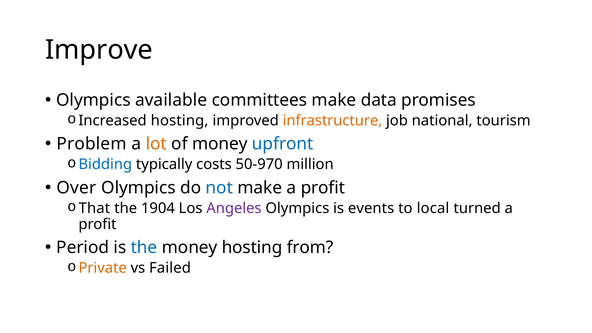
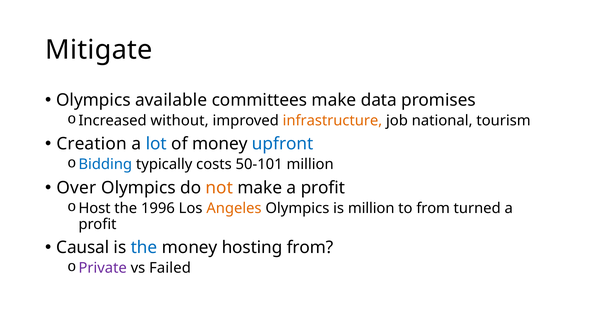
Improve: Improve -> Mitigate
Increased hosting: hosting -> without
Problem: Problem -> Creation
lot colour: orange -> blue
50-970: 50-970 -> 50-101
not colour: blue -> orange
That: That -> Host
1904: 1904 -> 1996
Angeles colour: purple -> orange
is events: events -> million
to local: local -> from
Period: Period -> Causal
Private colour: orange -> purple
